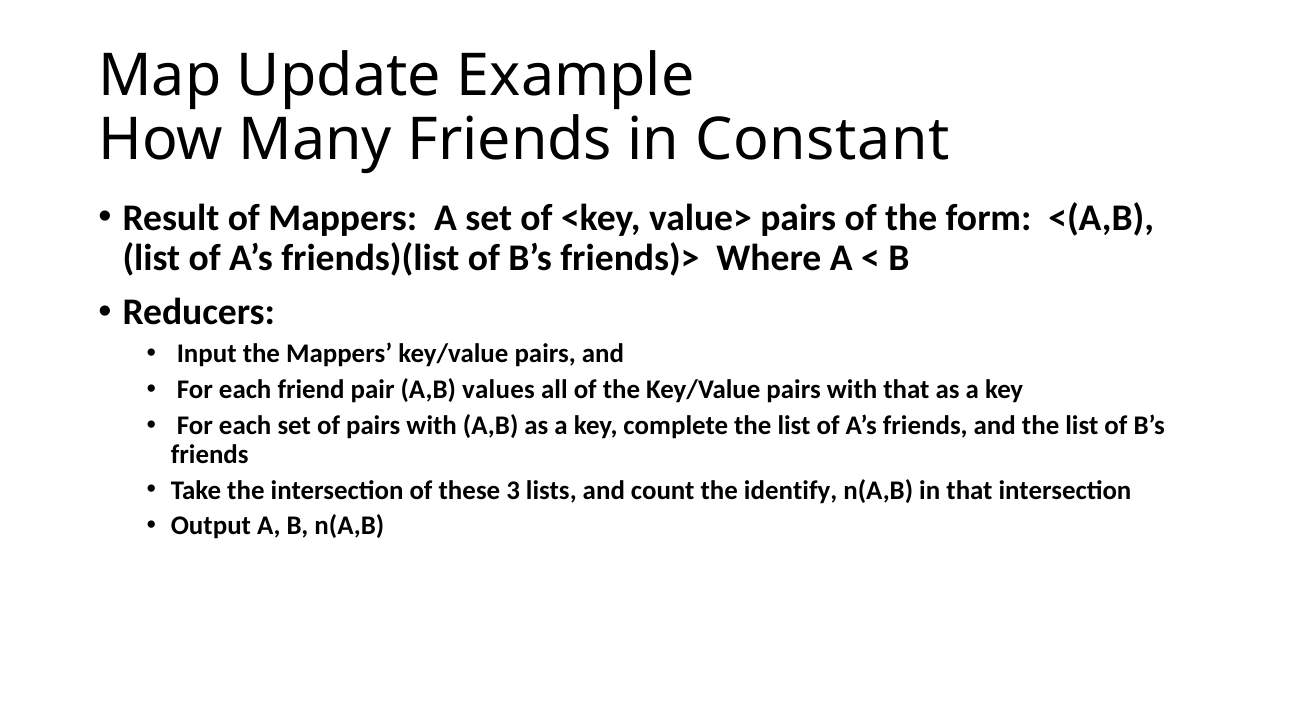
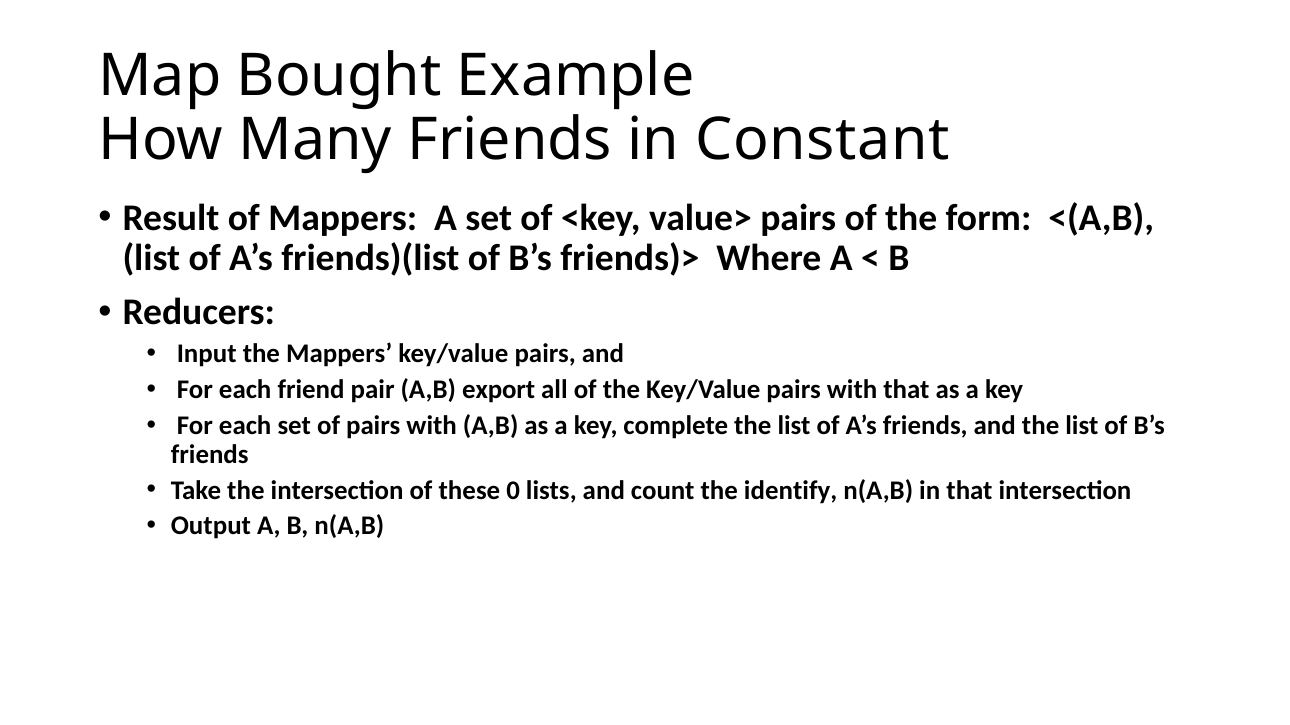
Update: Update -> Bought
values: values -> export
3: 3 -> 0
